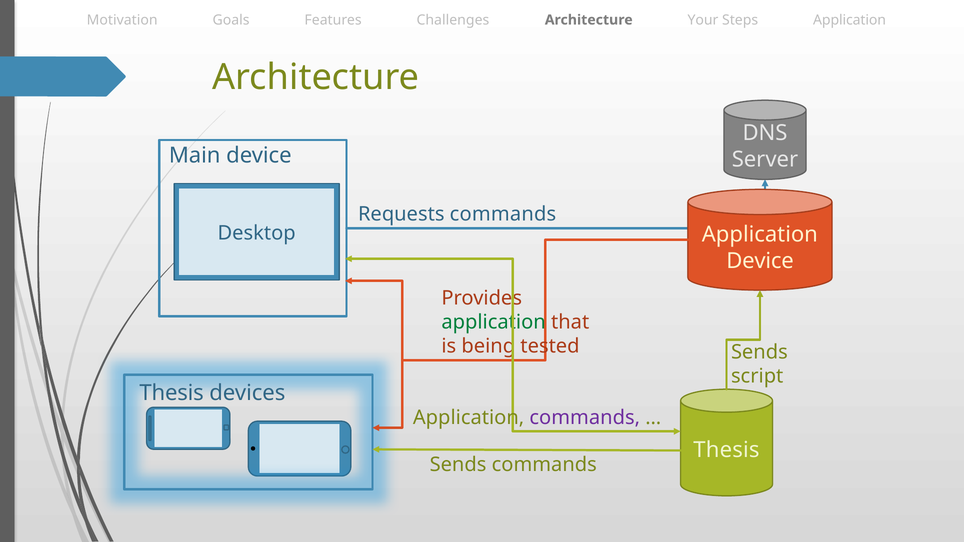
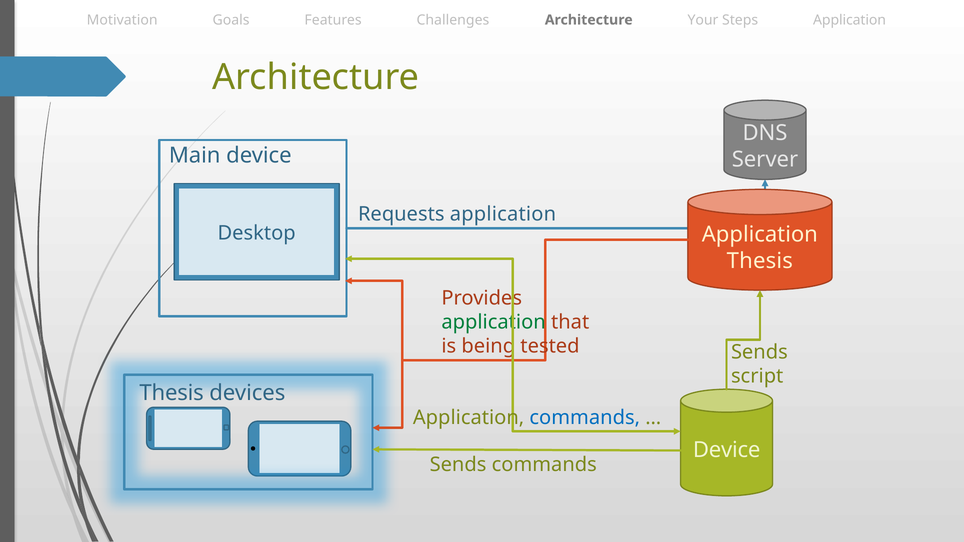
Requests commands: commands -> application
Device at (760, 261): Device -> Thesis
commands at (585, 418) colour: purple -> blue
Thesis at (726, 450): Thesis -> Device
